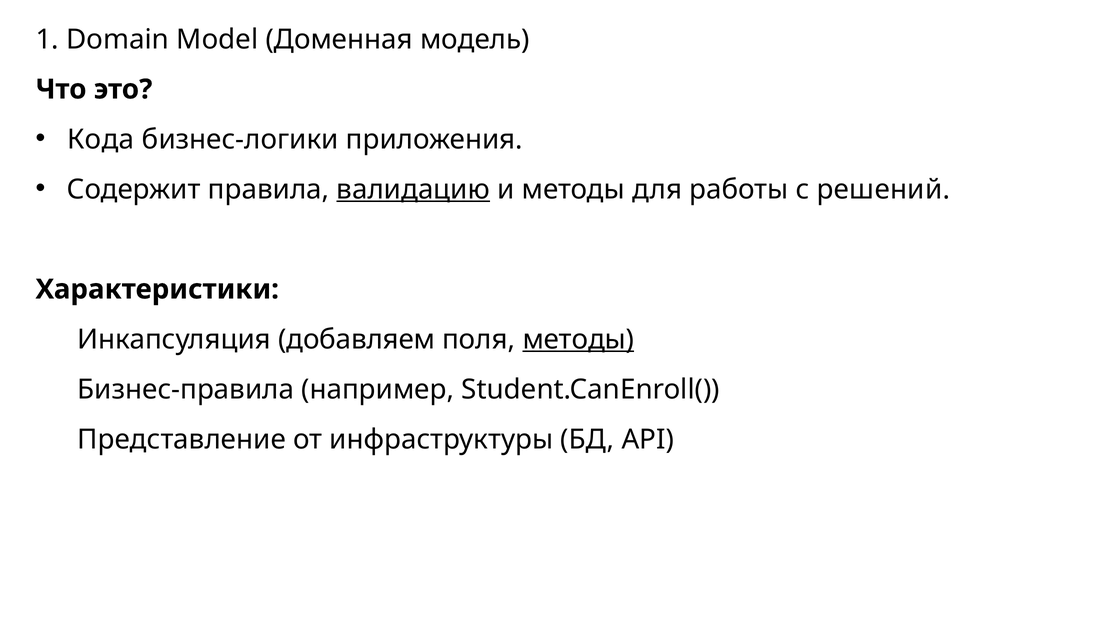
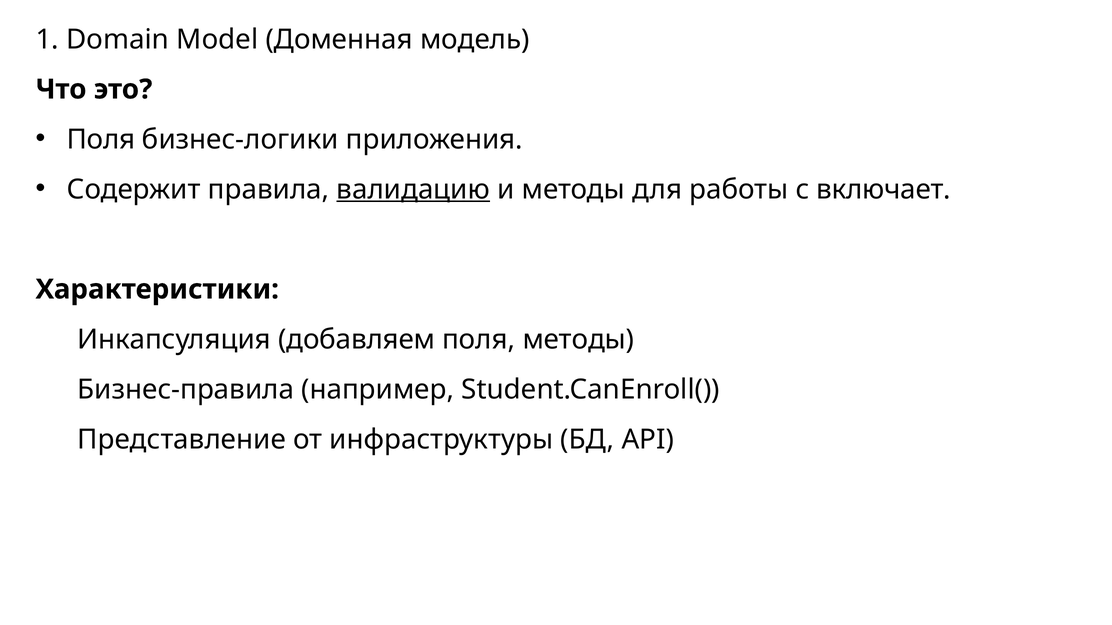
Кода at (101, 139): Кода -> Поля
решений: решений -> включает
методы at (578, 340) underline: present -> none
